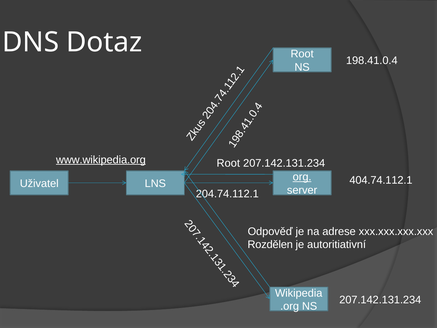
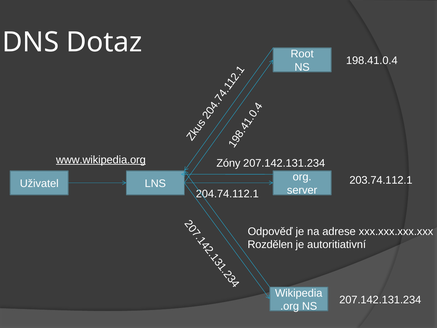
Root at (228, 163): Root -> Zóny
org underline: present -> none
404.74.112.1: 404.74.112.1 -> 203.74.112.1
